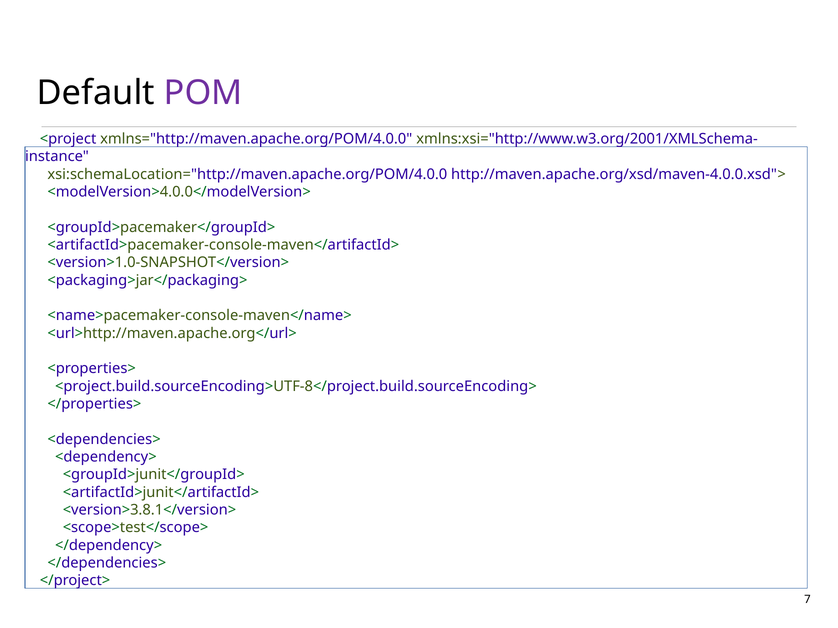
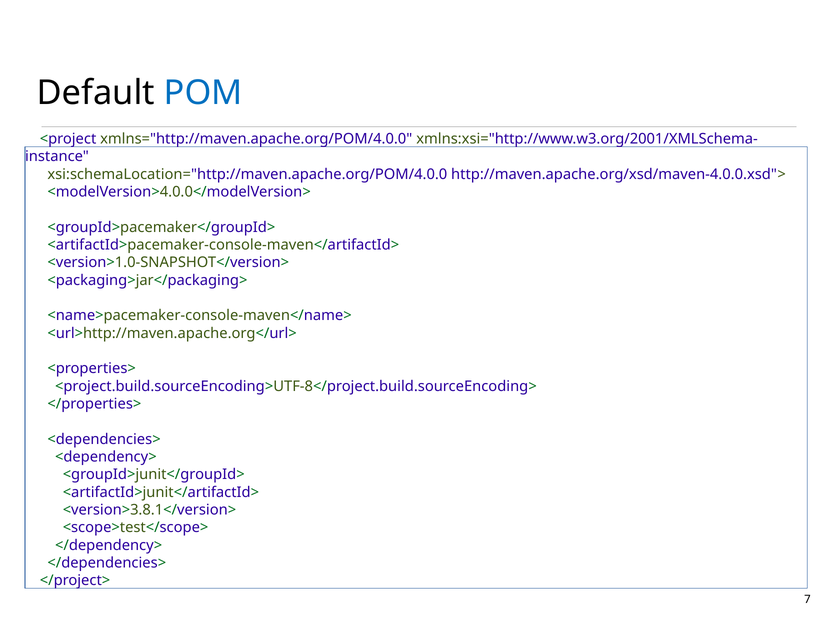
POM colour: purple -> blue
